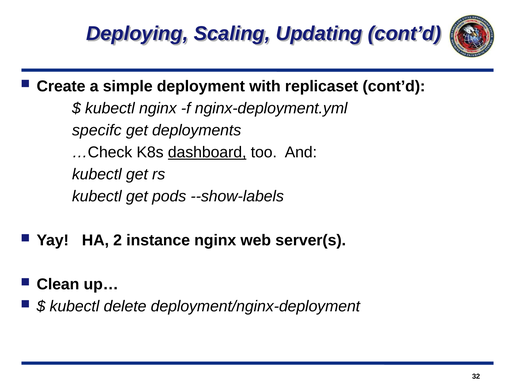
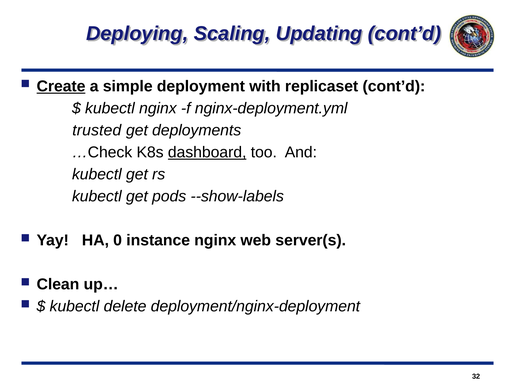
Create underline: none -> present
specifc: specifc -> trusted
2: 2 -> 0
